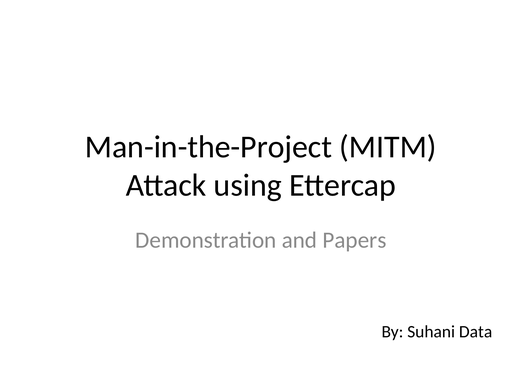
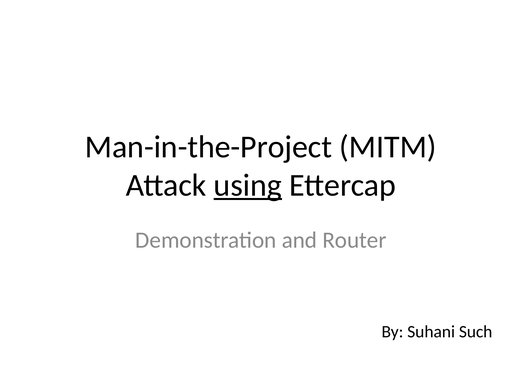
using underline: none -> present
Papers: Papers -> Router
Data: Data -> Such
